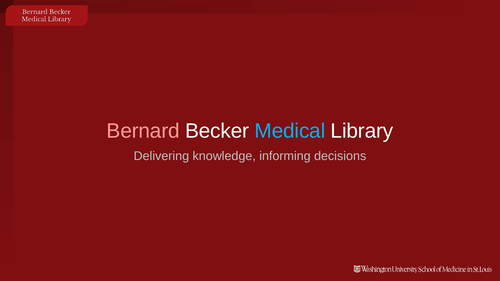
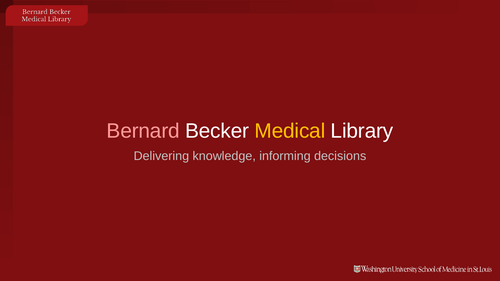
Medical colour: light blue -> yellow
